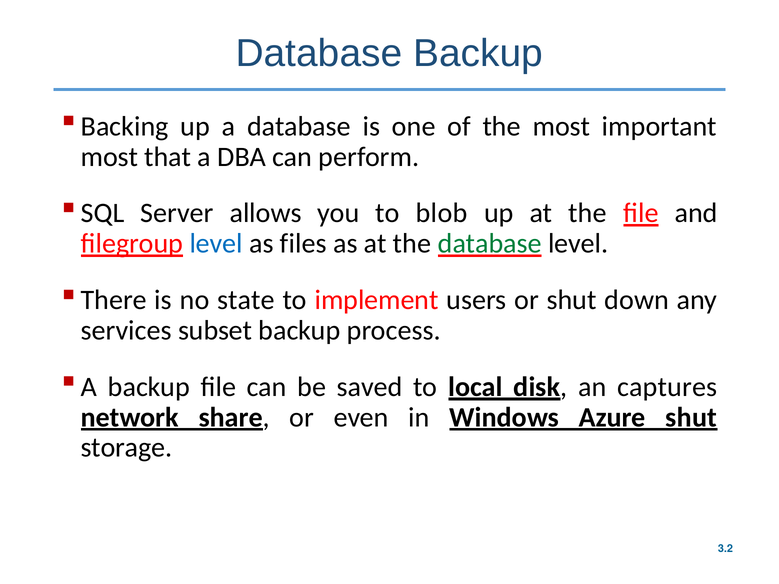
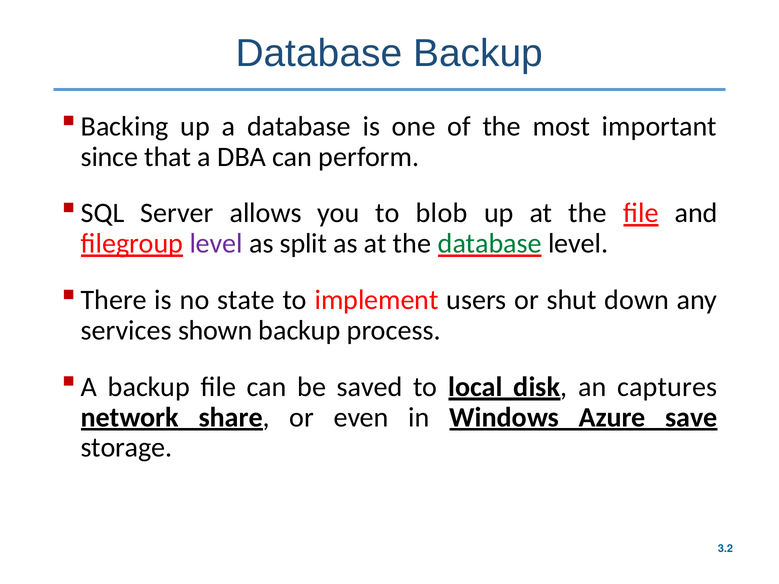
most at (109, 157): most -> since
level at (216, 244) colour: blue -> purple
files: files -> split
subset: subset -> shown
Azure shut: shut -> save
